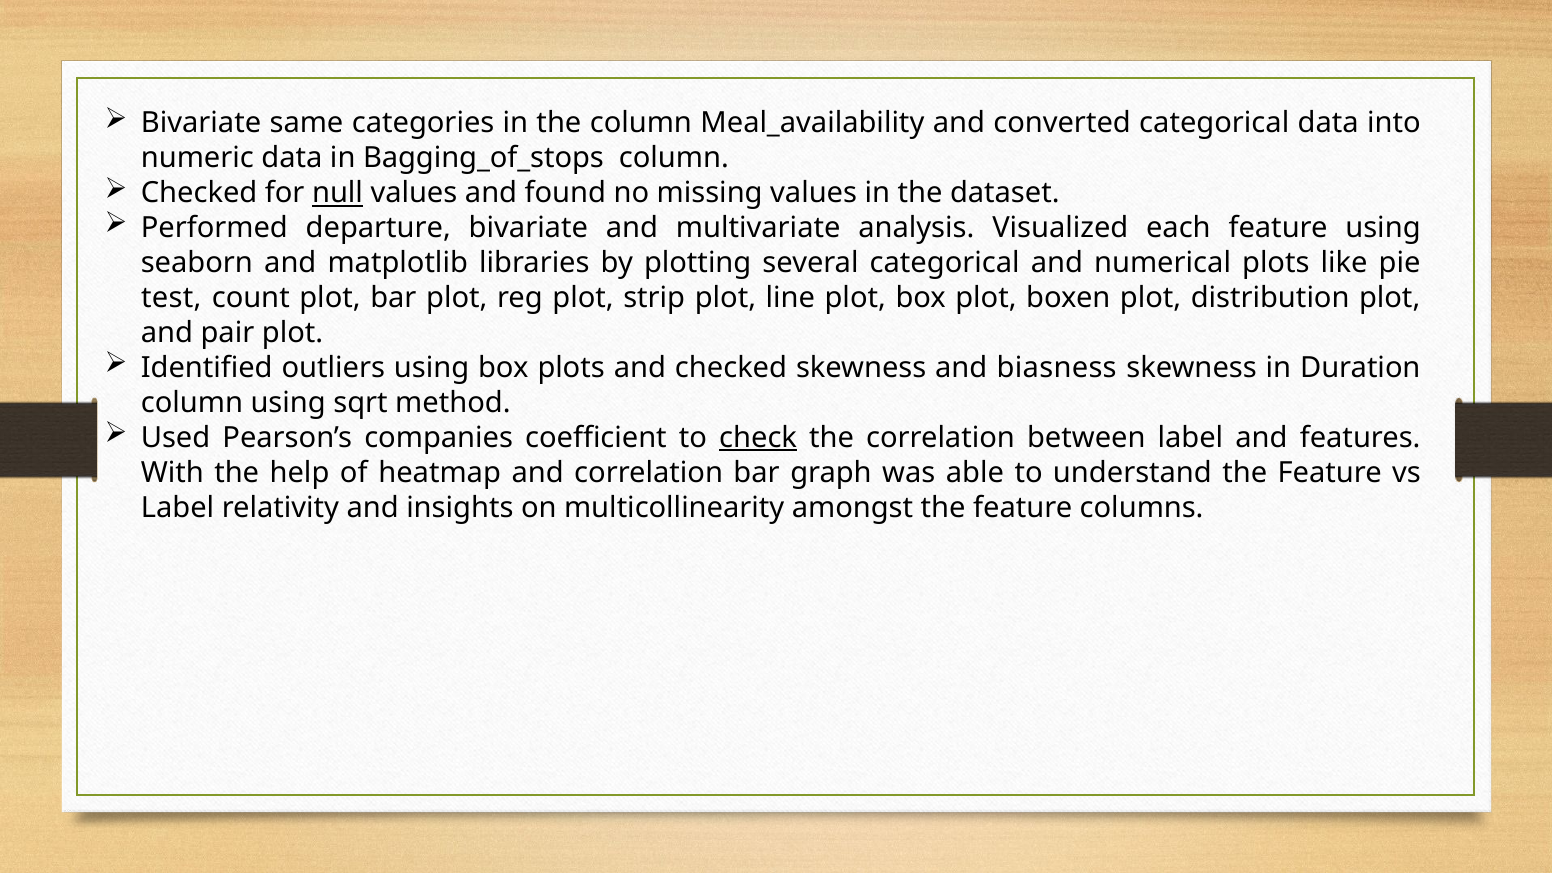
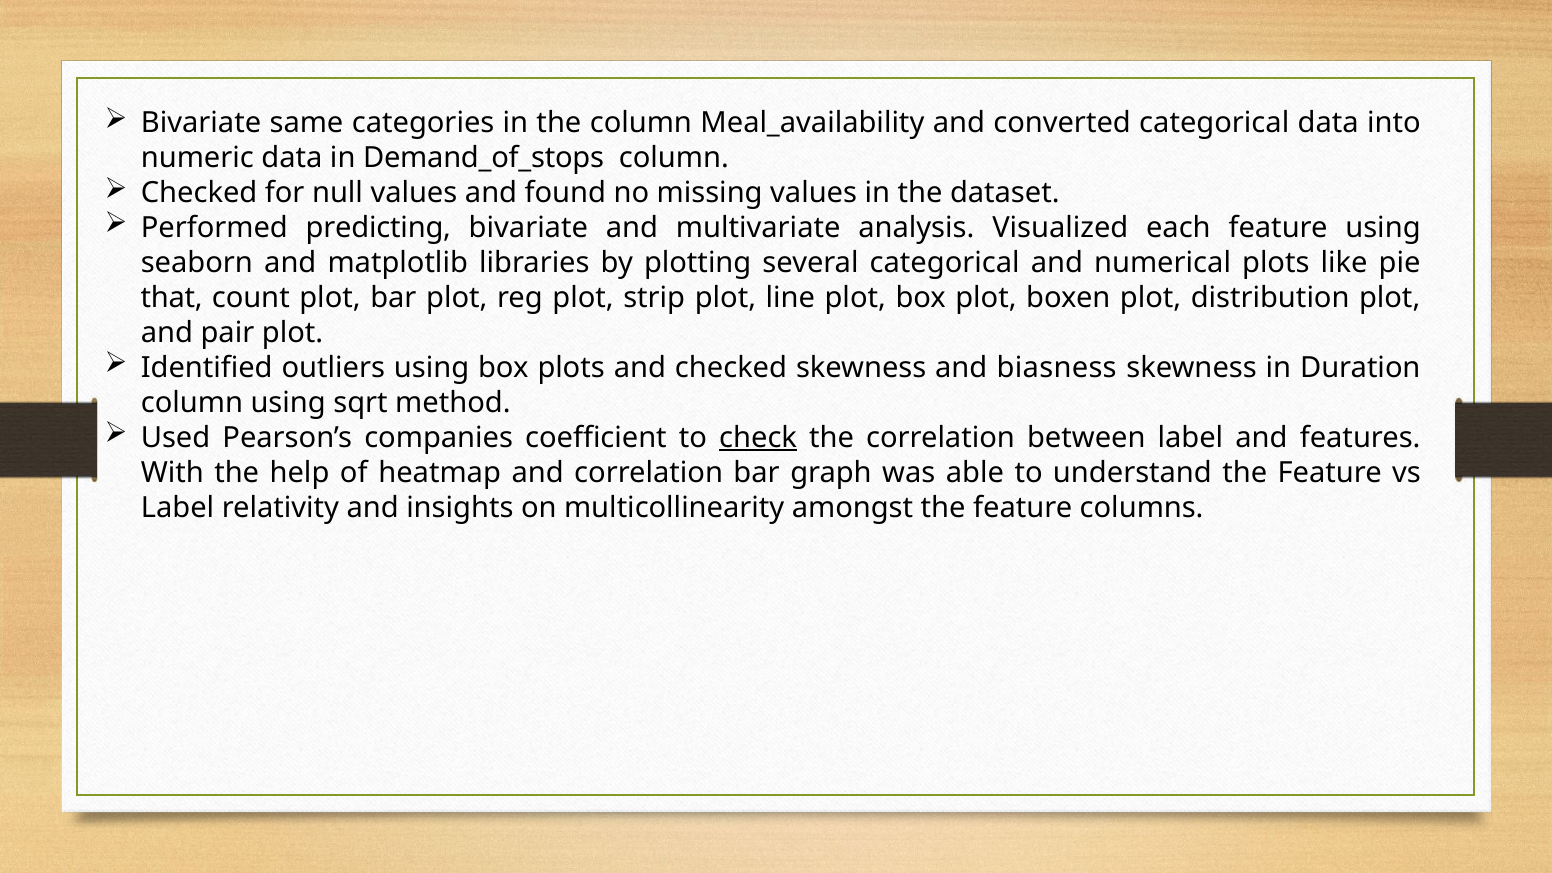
Bagging_of_stops: Bagging_of_stops -> Demand_of_stops
null underline: present -> none
departure: departure -> predicting
test: test -> that
